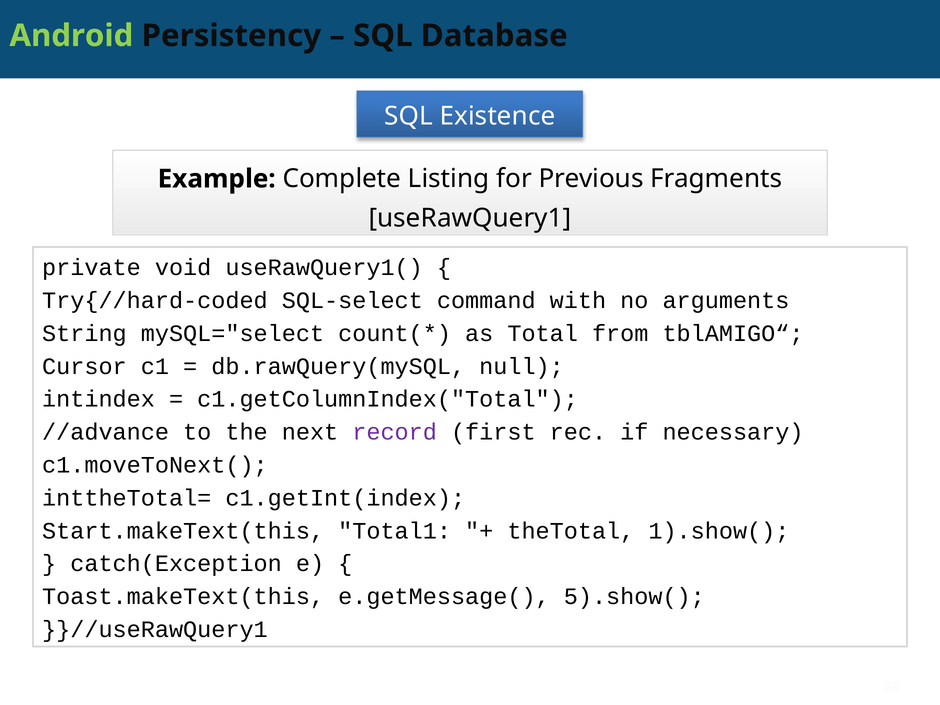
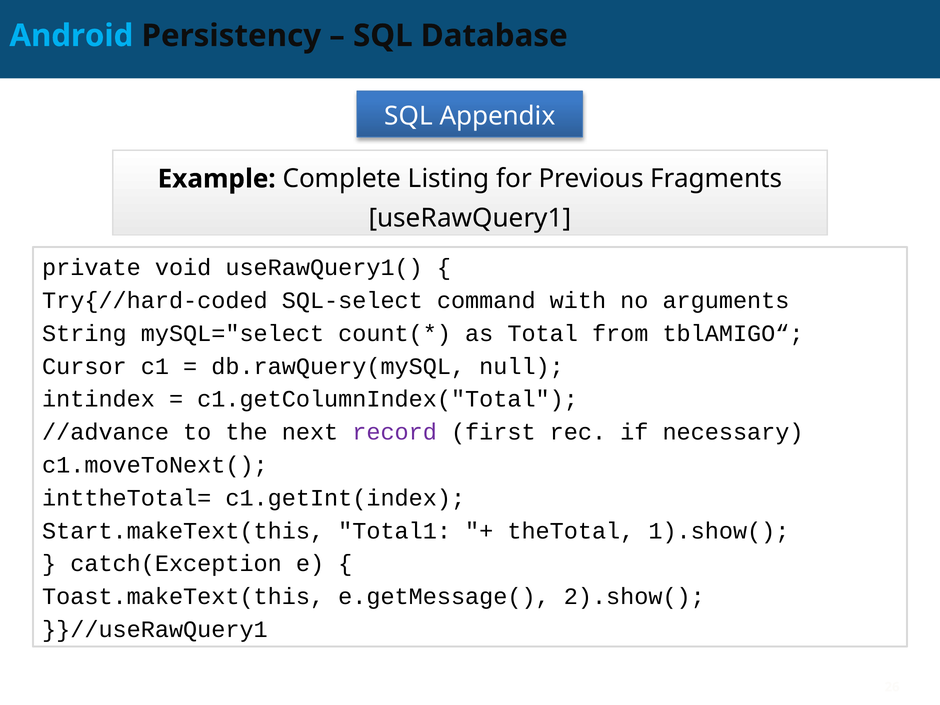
Android colour: light green -> light blue
Existence: Existence -> Appendix
5).show(: 5).show( -> 2).show(
